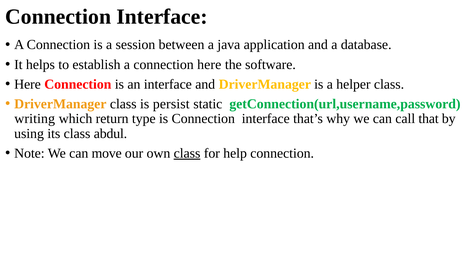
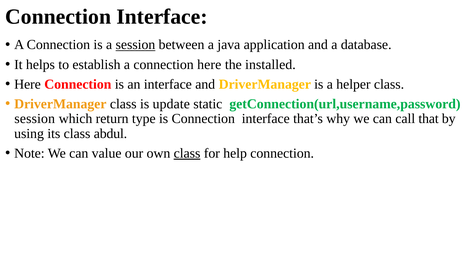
session at (135, 45) underline: none -> present
software: software -> installed
persist: persist -> update
writing at (35, 119): writing -> session
move: move -> value
